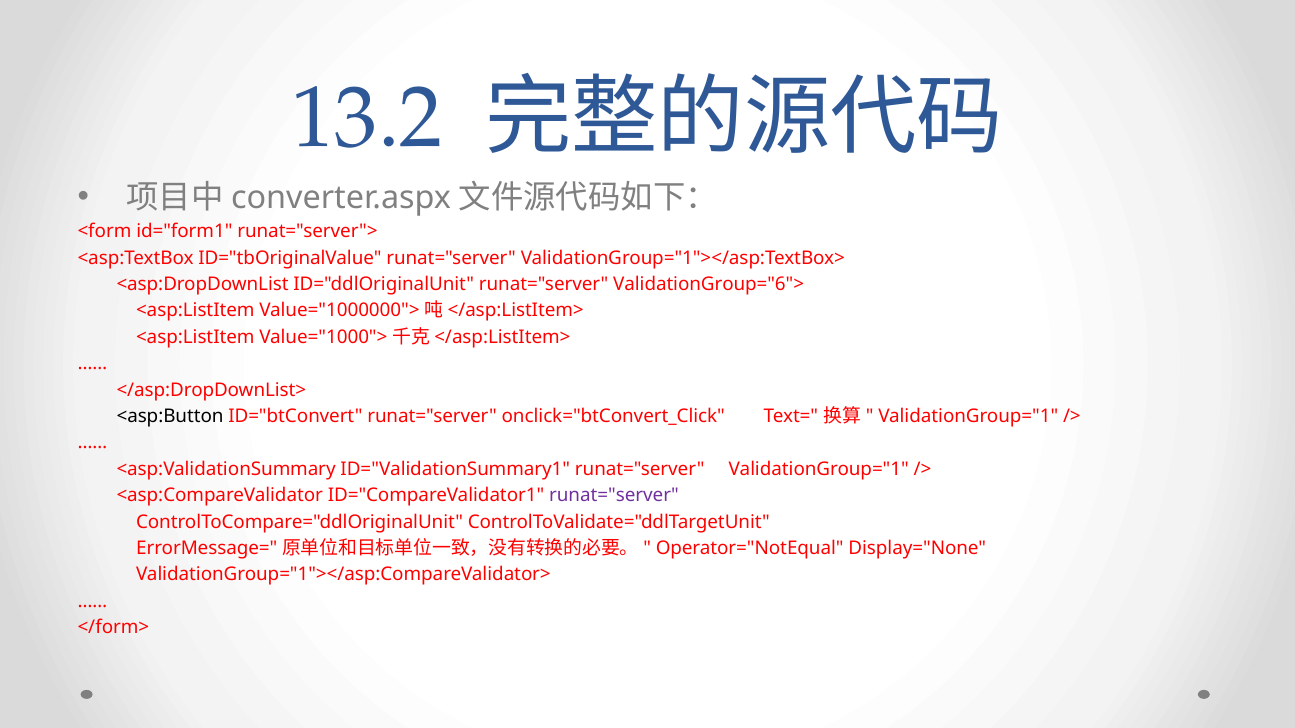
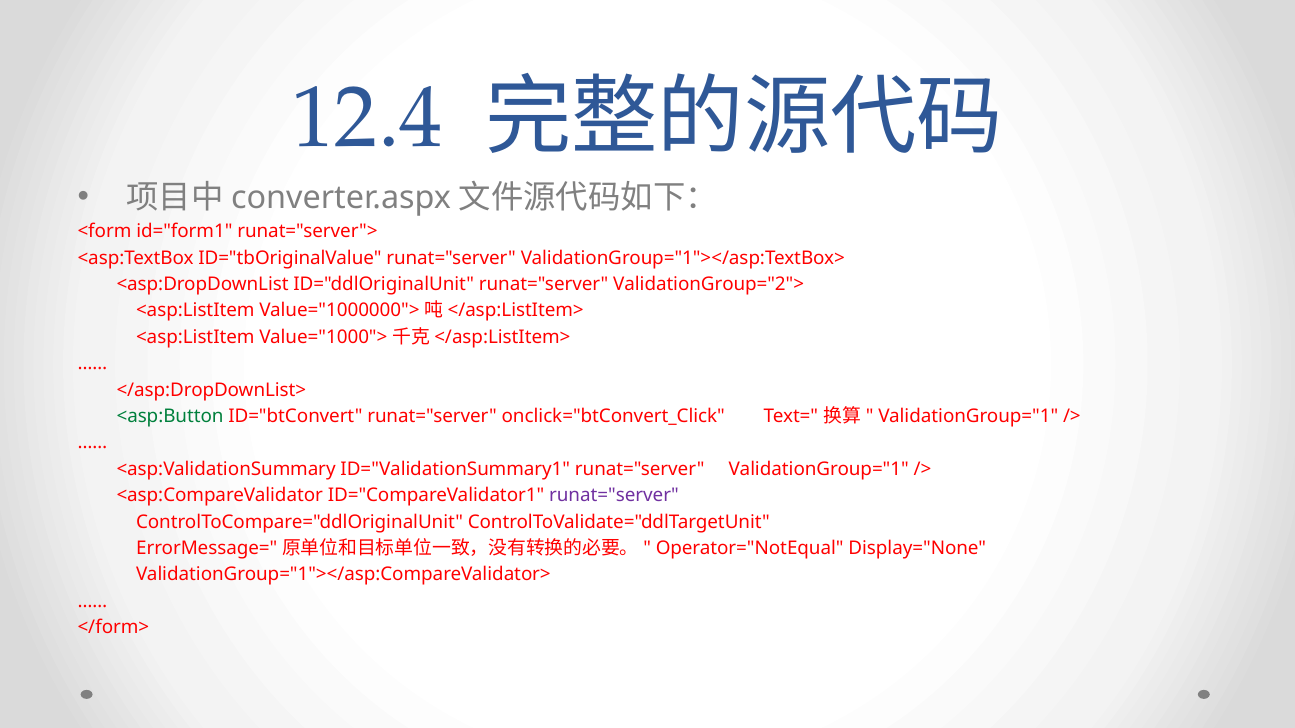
13.2: 13.2 -> 12.4
ValidationGroup="6">: ValidationGroup="6"> -> ValidationGroup="2">
<asp:Button colour: black -> green
